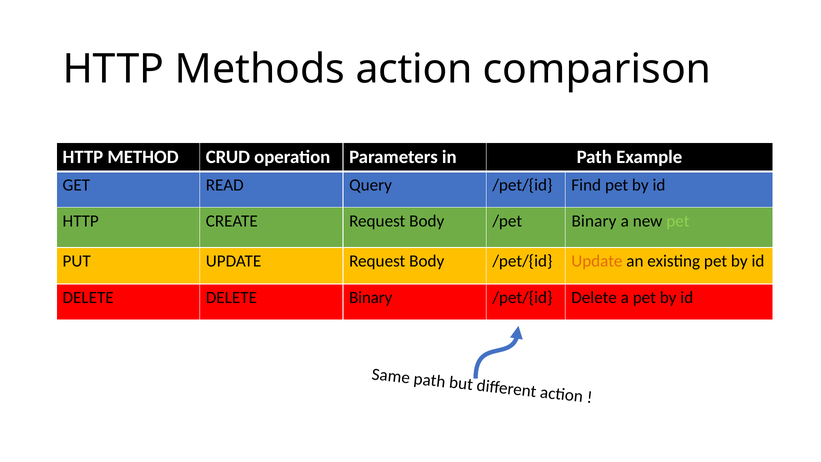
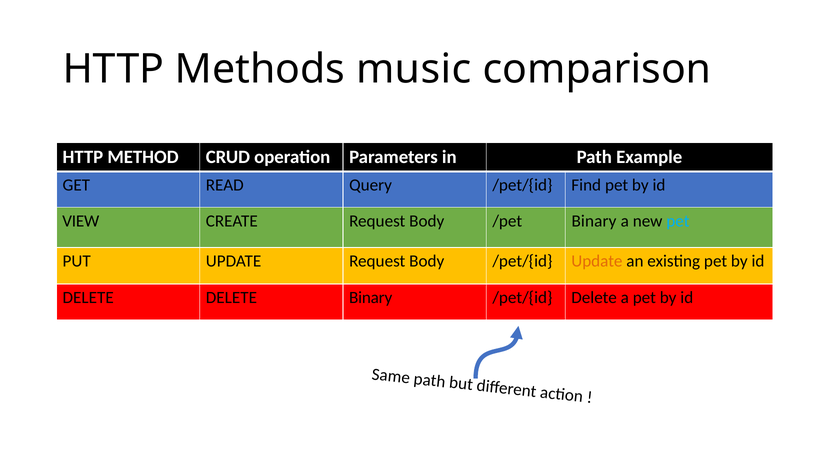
Methods action: action -> music
HTTP at (81, 221): HTTP -> VIEW
pet at (678, 221) colour: light green -> light blue
